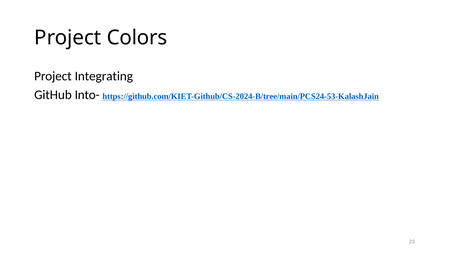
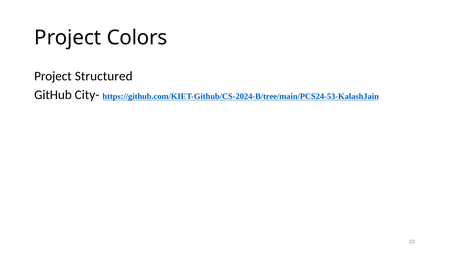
Integrating: Integrating -> Structured
Into-: Into- -> City-
